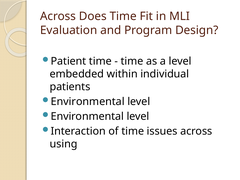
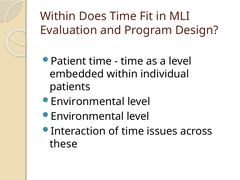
Across at (58, 16): Across -> Within
using: using -> these
